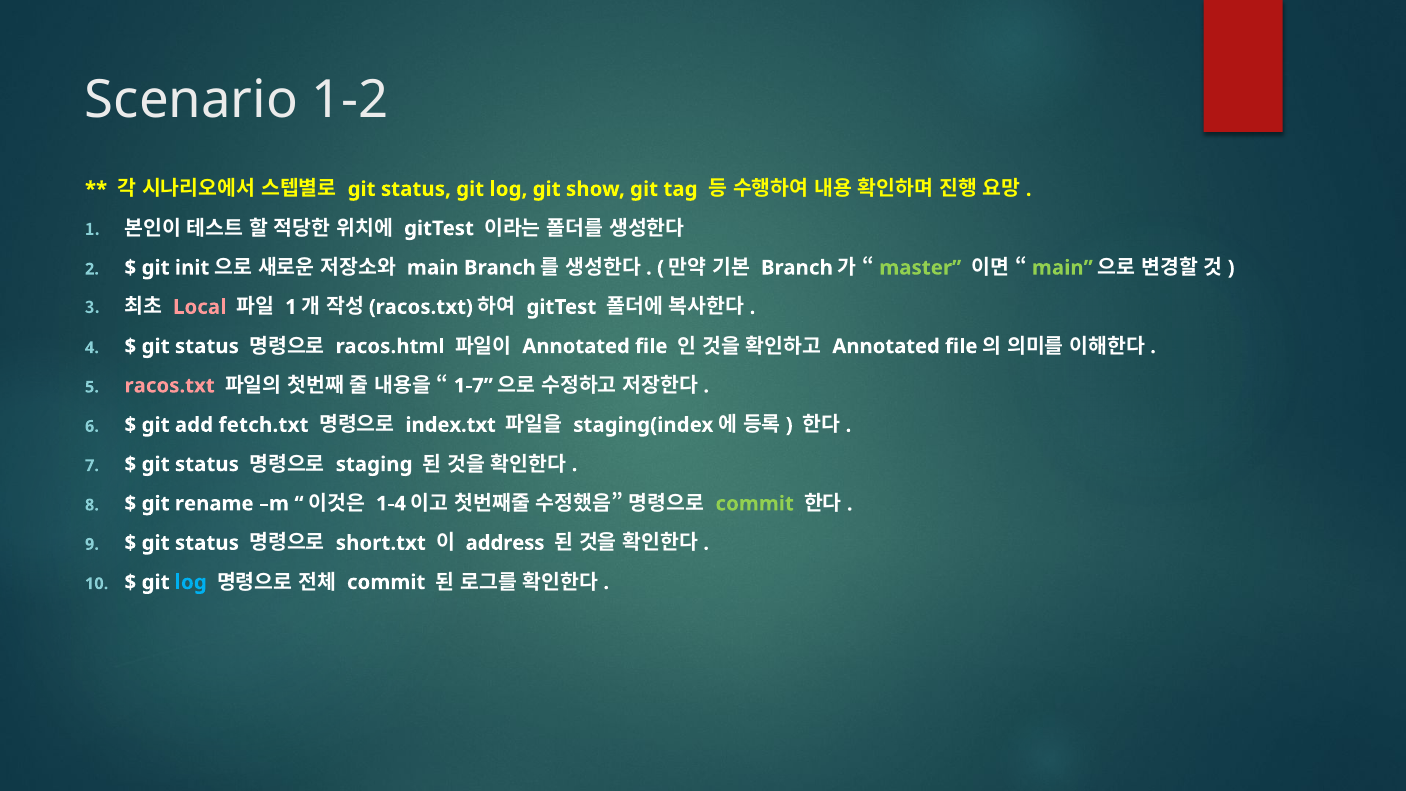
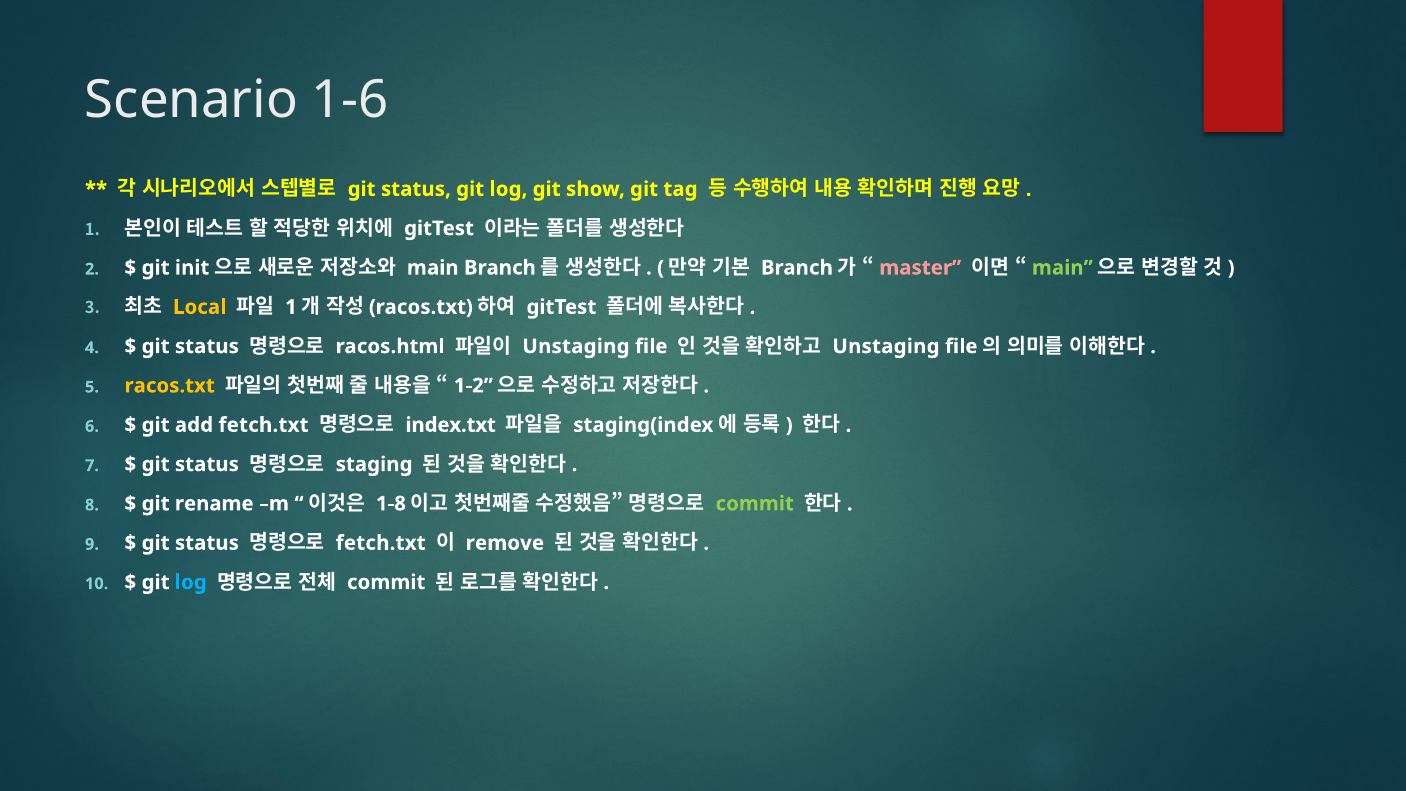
1-2: 1-2 -> 1-6
master colour: light green -> pink
Local colour: pink -> yellow
Annotated at (576, 346): Annotated -> Unstaging
Annotated at (886, 346): Annotated -> Unstaging
racos.txt at (170, 386) colour: pink -> yellow
1-7: 1-7 -> 1-2
1-4: 1-4 -> 1-8
short.txt at (381, 543): short.txt -> fetch.txt
address: address -> remove
